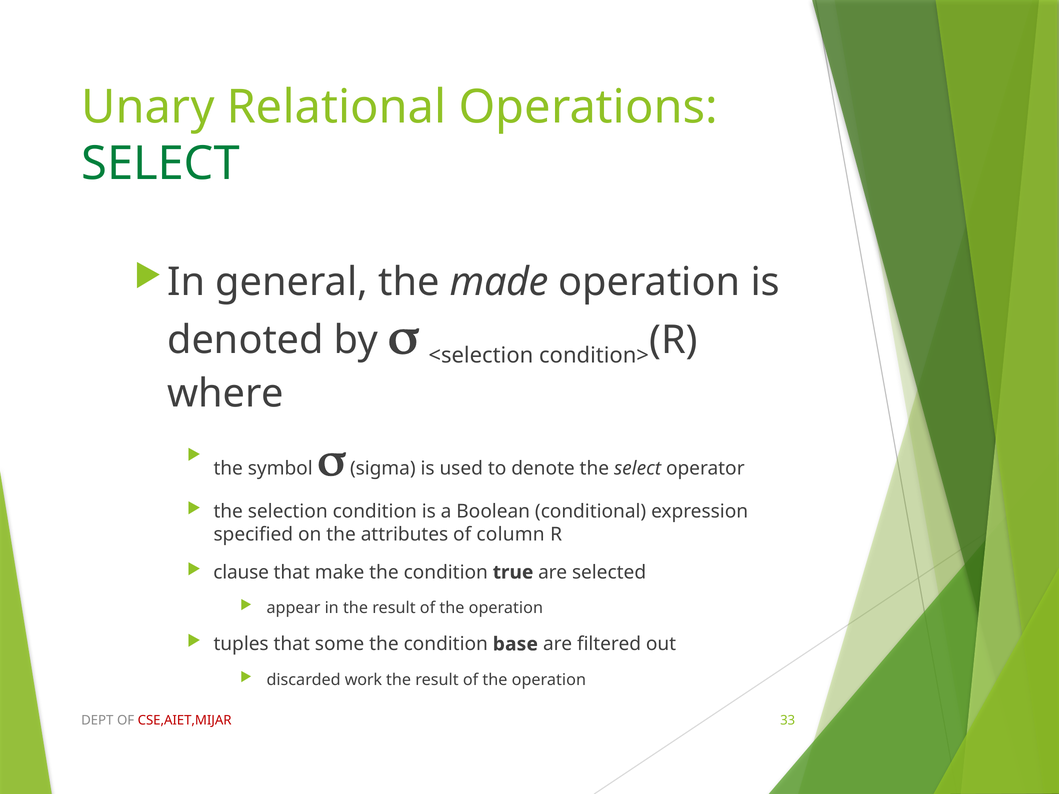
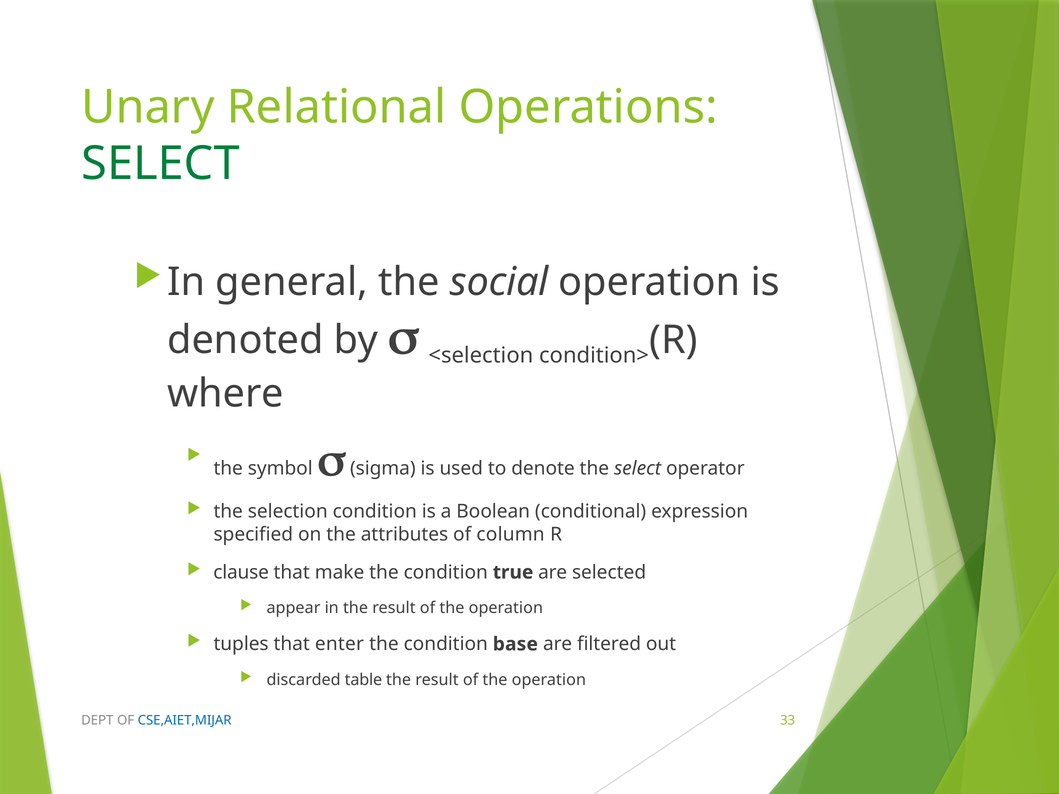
made: made -> social
some: some -> enter
work: work -> table
CSE,AIET,MIJAR colour: red -> blue
